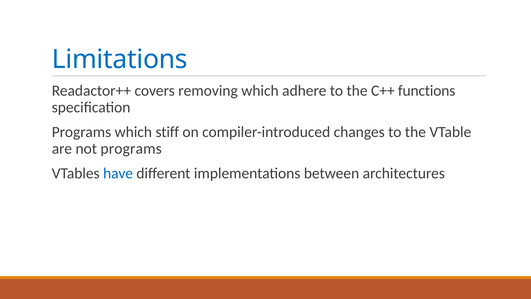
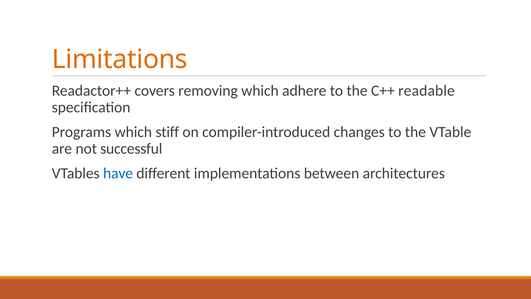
Limitations colour: blue -> orange
functions: functions -> readable
not programs: programs -> successful
